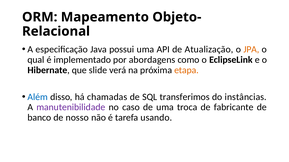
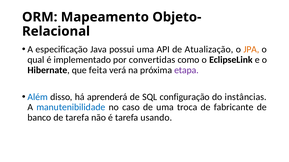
abordagens: abordagens -> convertidas
slide: slide -> feita
etapa colour: orange -> purple
chamadas: chamadas -> aprenderá
transferimos: transferimos -> configuração
manutenibilidade colour: purple -> blue
de nosso: nosso -> tarefa
